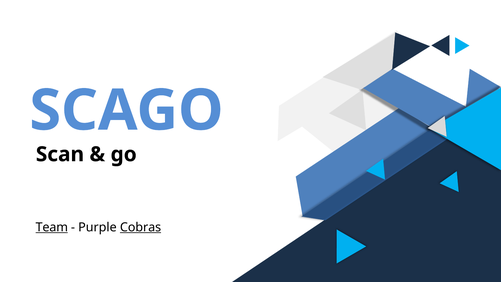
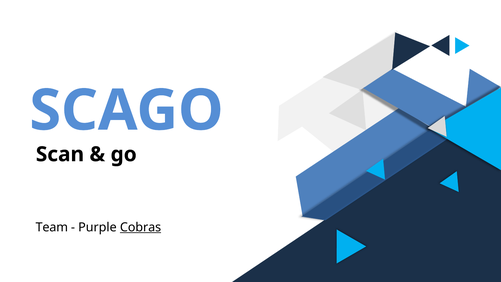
Team underline: present -> none
